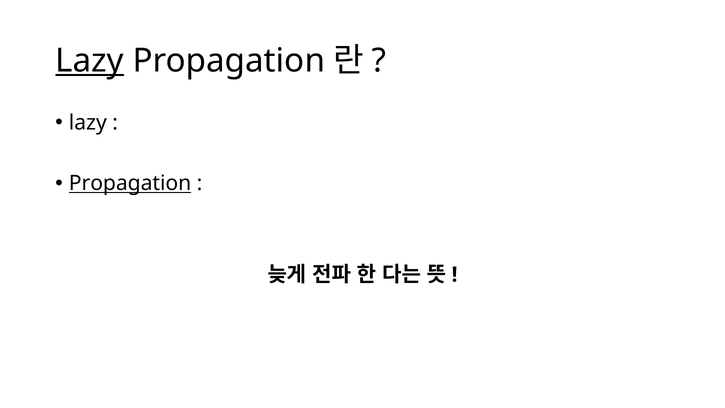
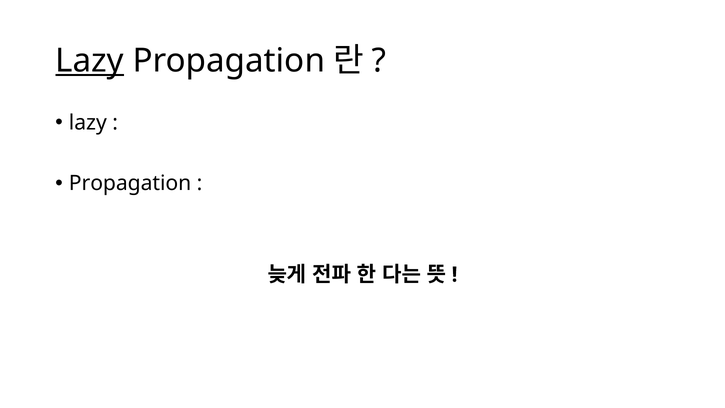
Propagation at (130, 183) underline: present -> none
